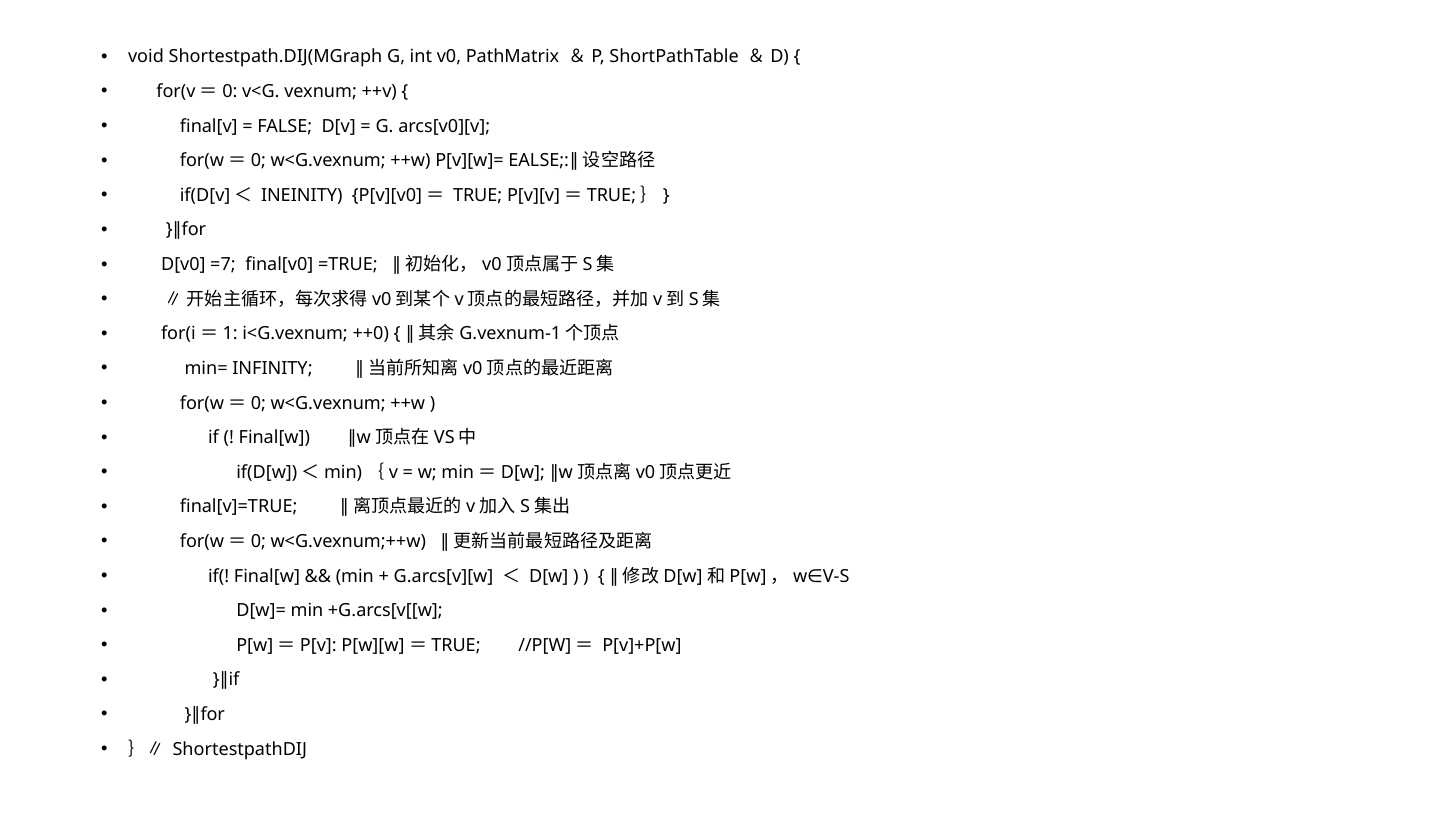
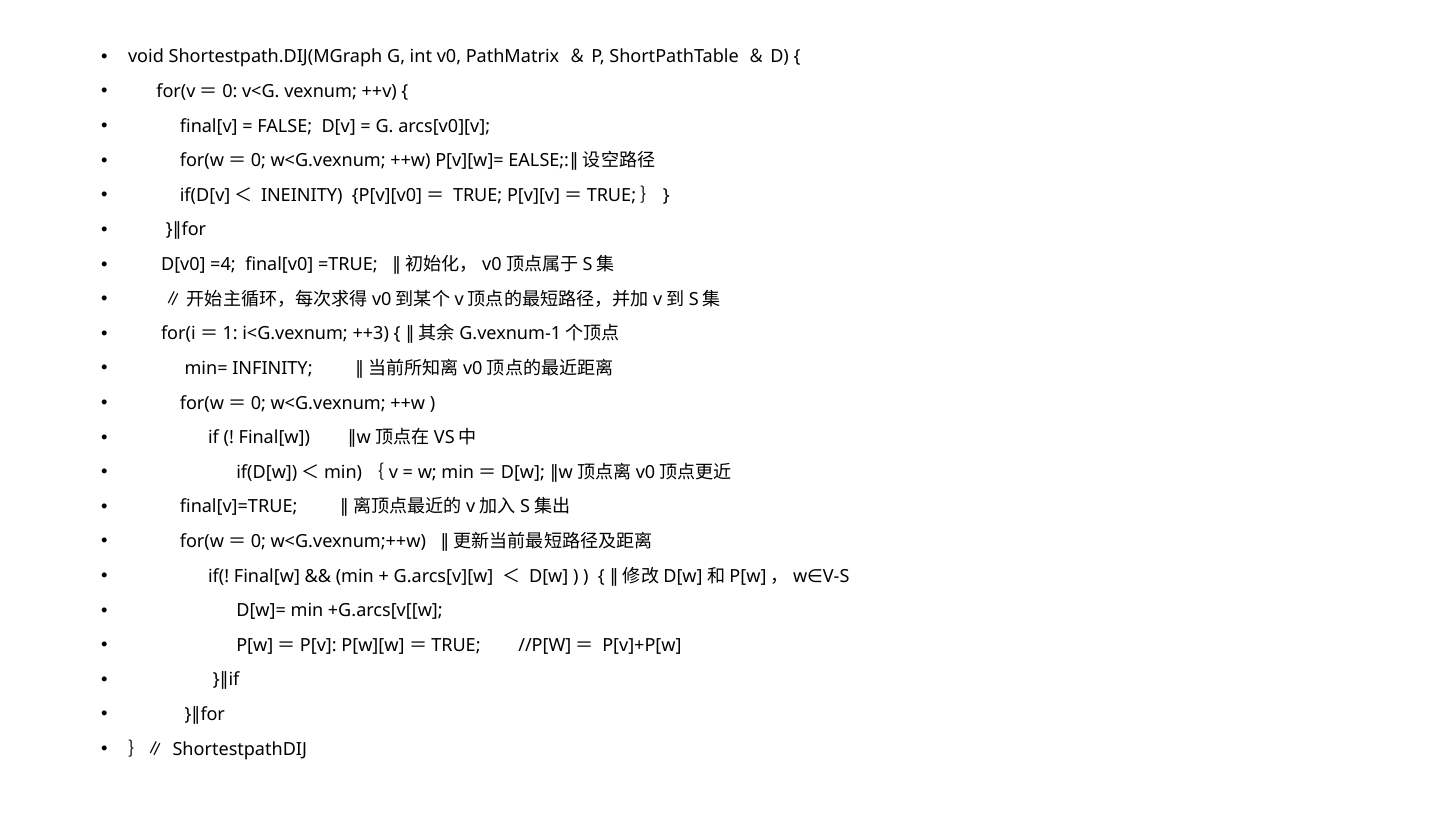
=7: =7 -> =4
++0: ++0 -> ++3
